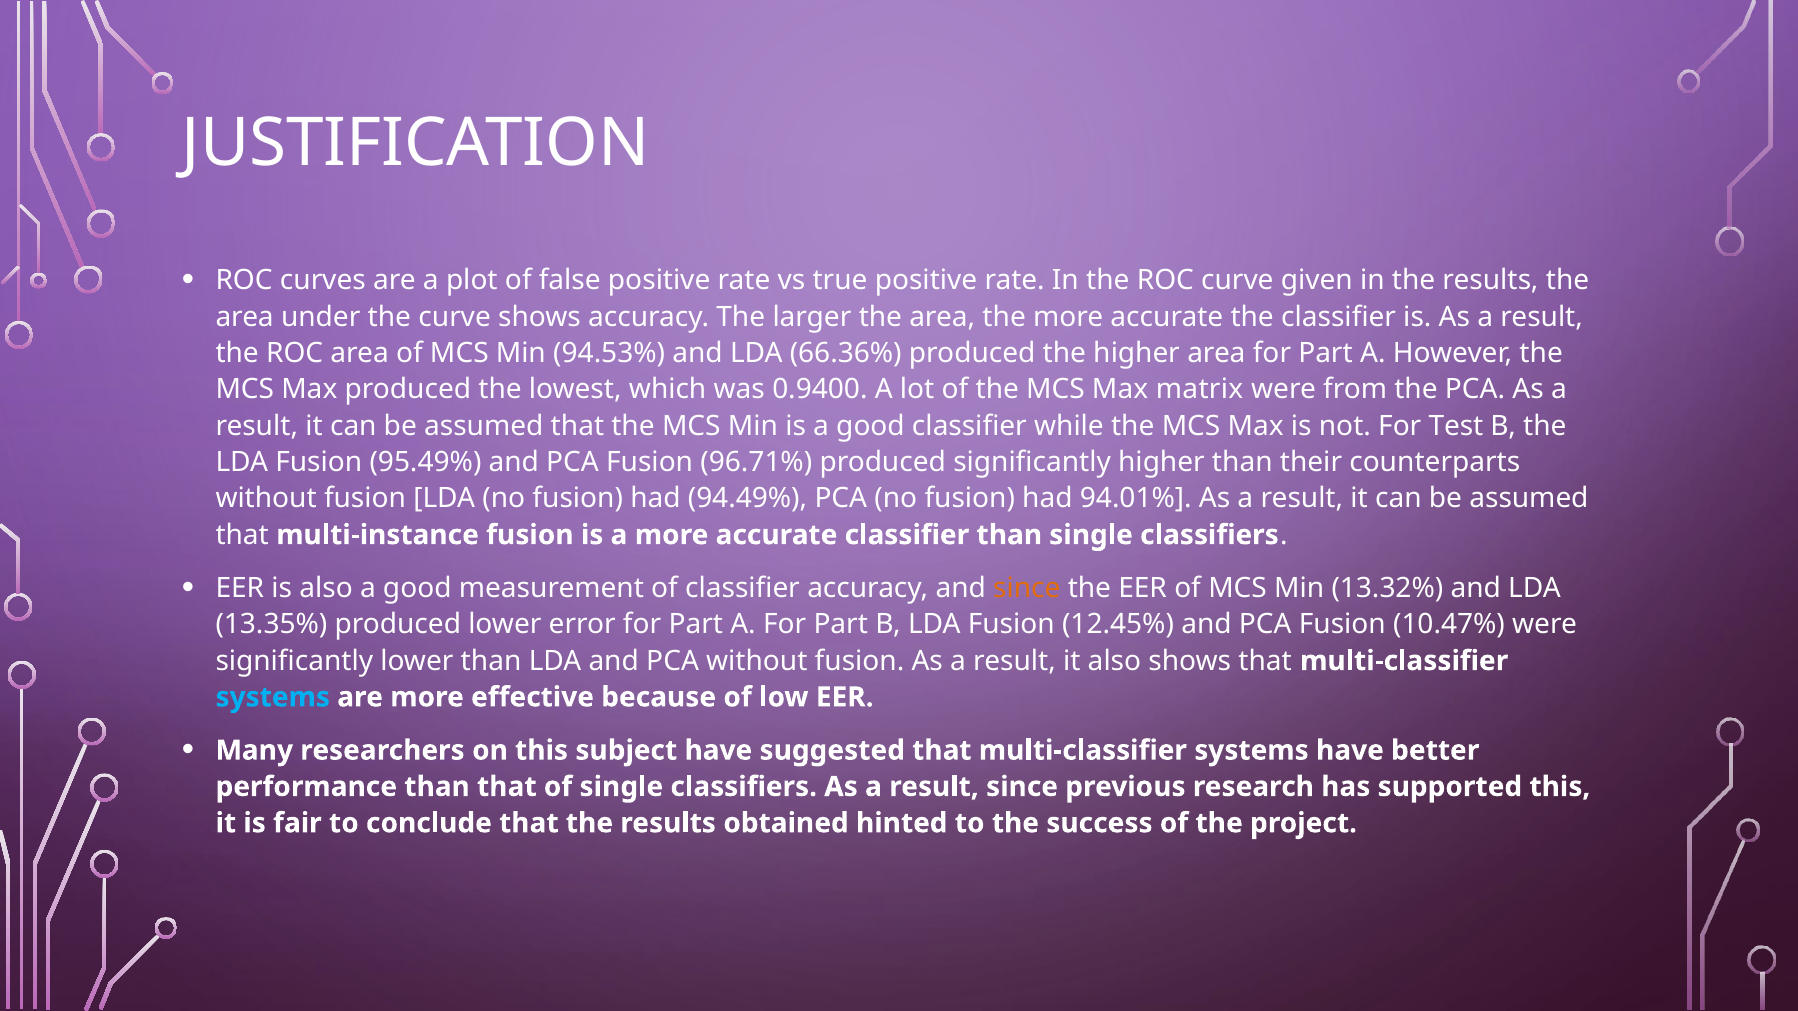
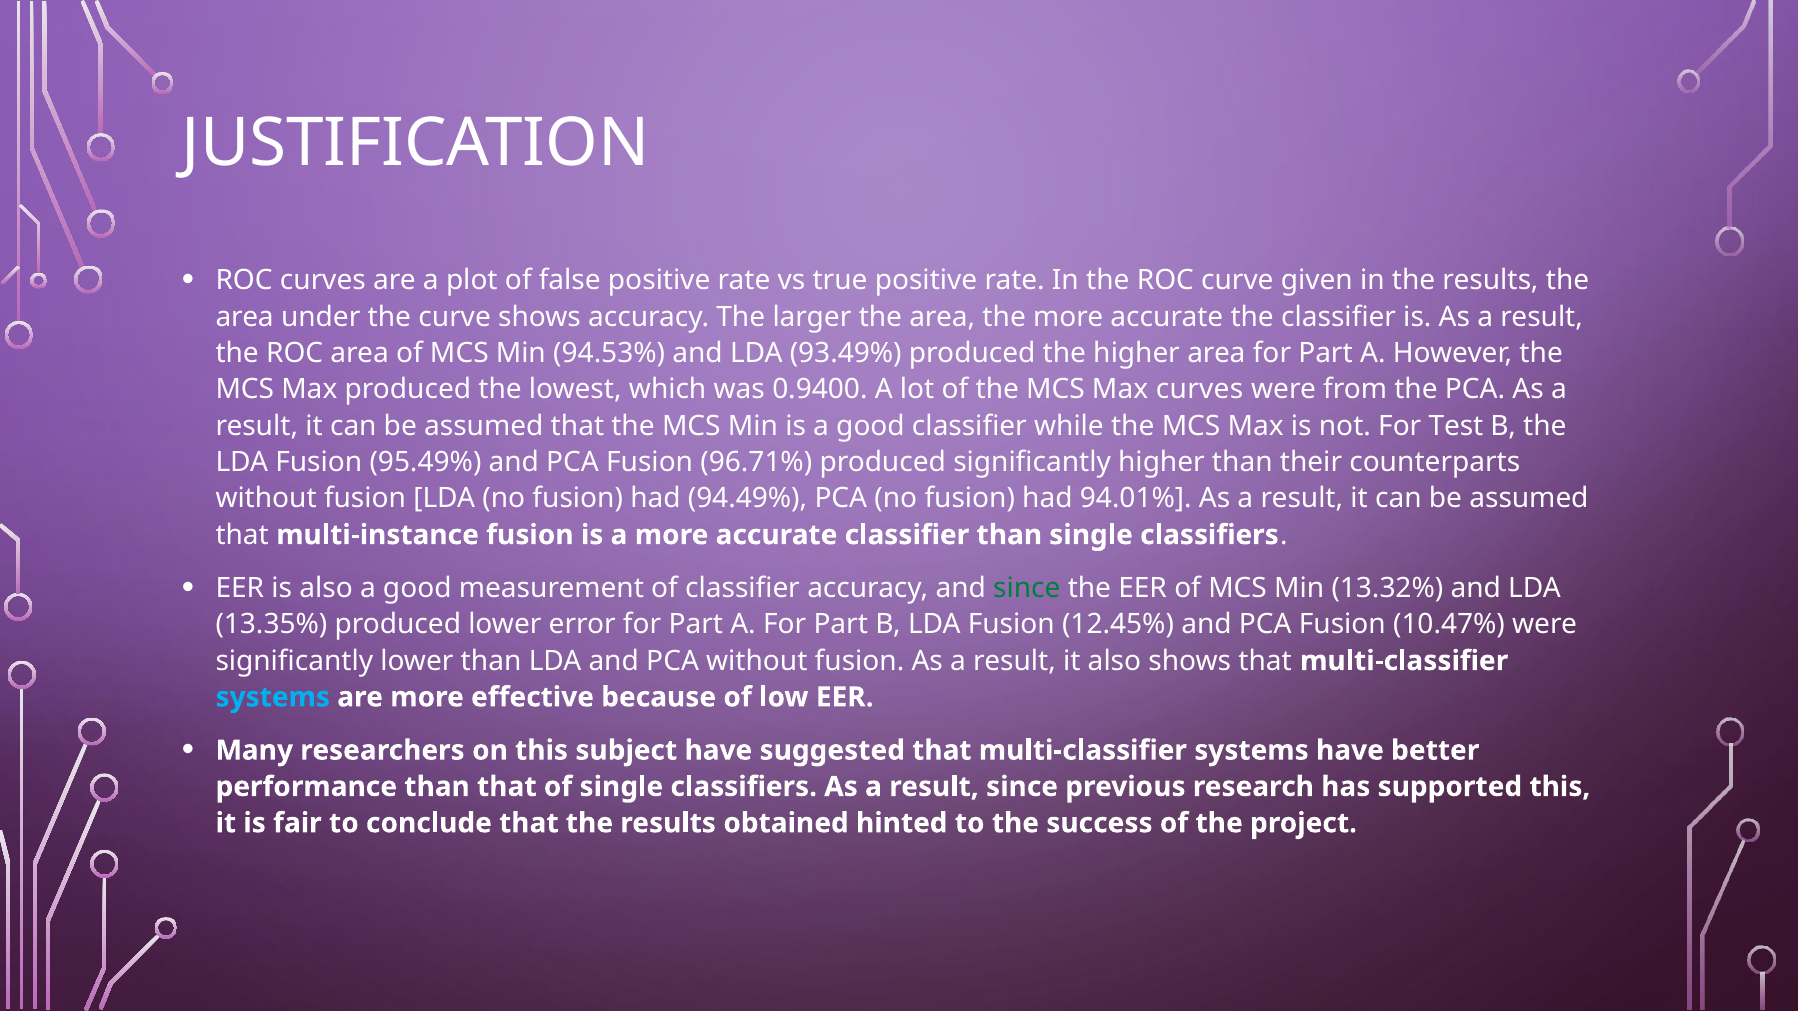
66.36%: 66.36% -> 93.49%
Max matrix: matrix -> curves
since at (1027, 588) colour: orange -> green
